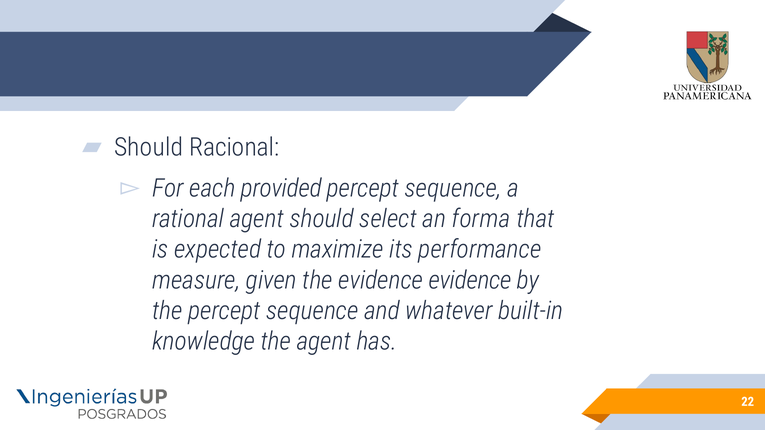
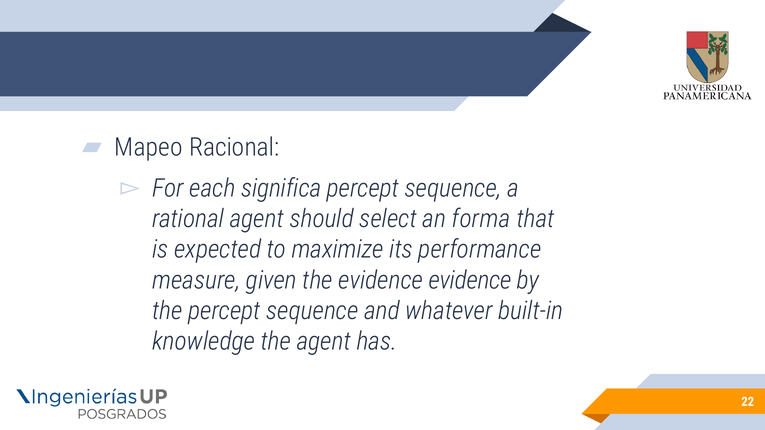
Should at (149, 147): Should -> Mapeo
provided: provided -> significa
